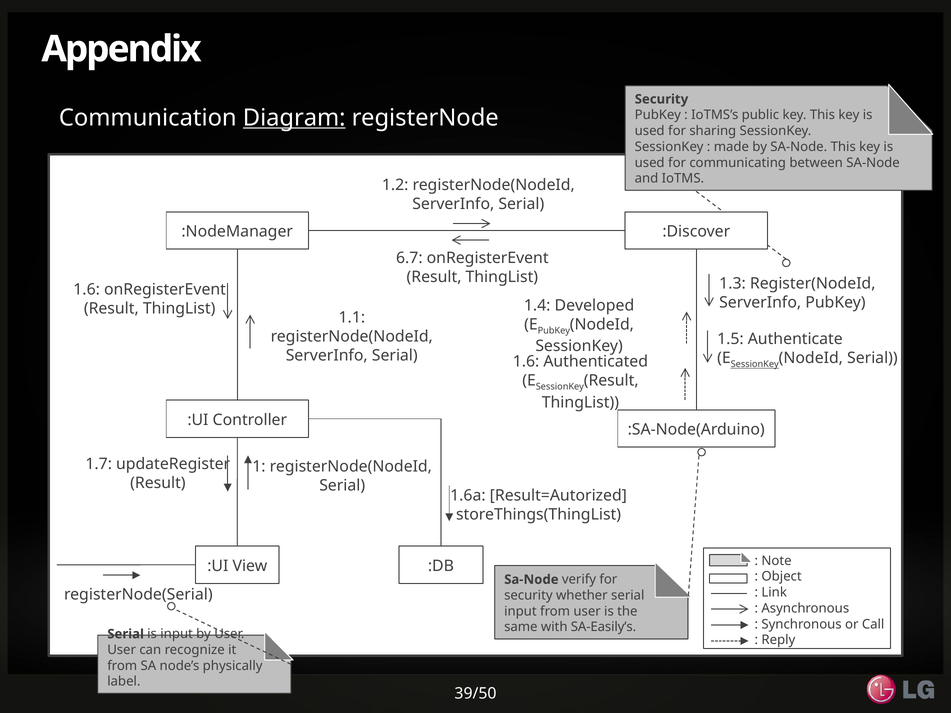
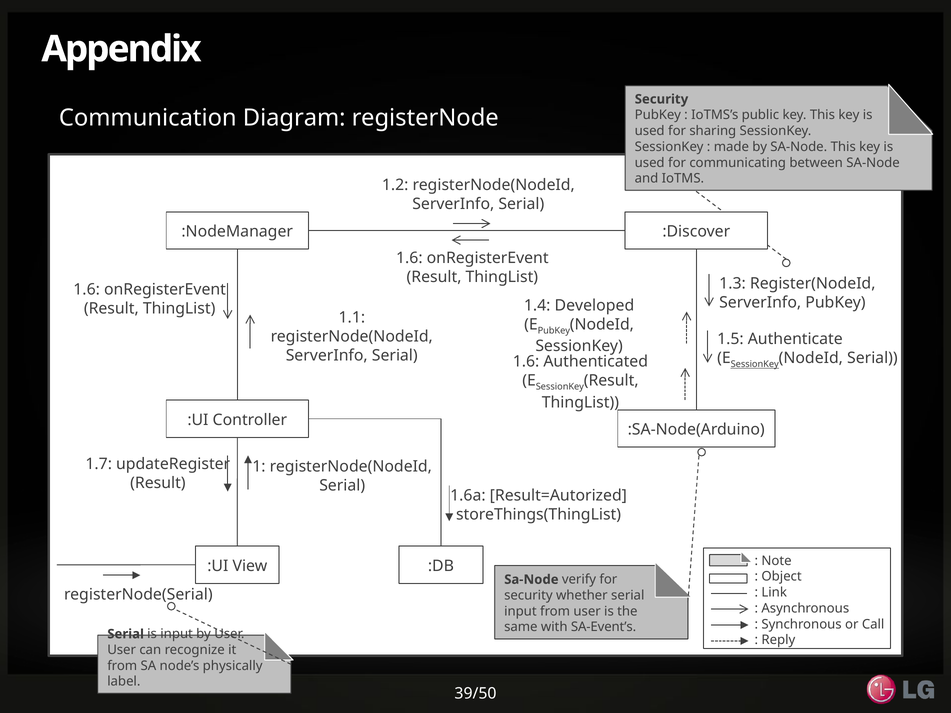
Diagram underline: present -> none
6.7 at (409, 258): 6.7 -> 1.6
SA-Easily’s: SA-Easily’s -> SA-Event’s
